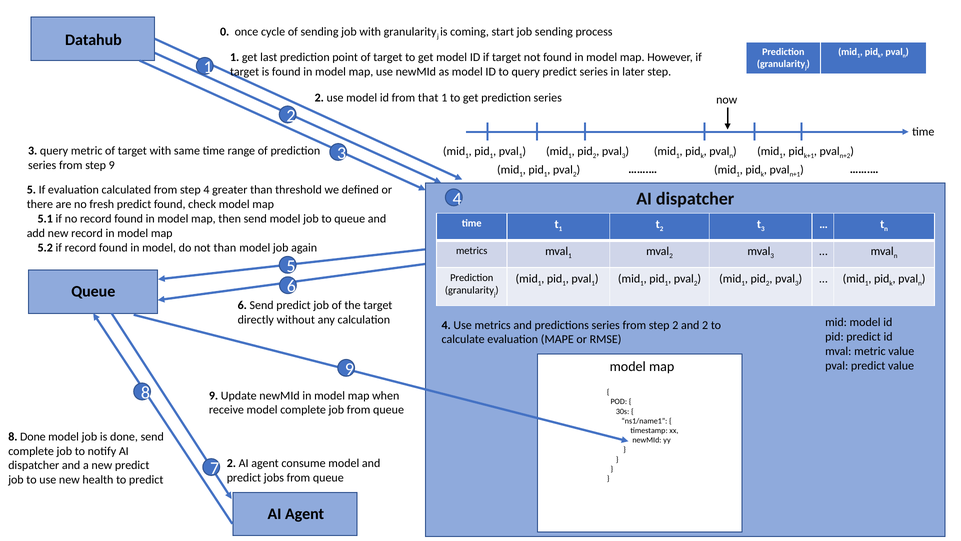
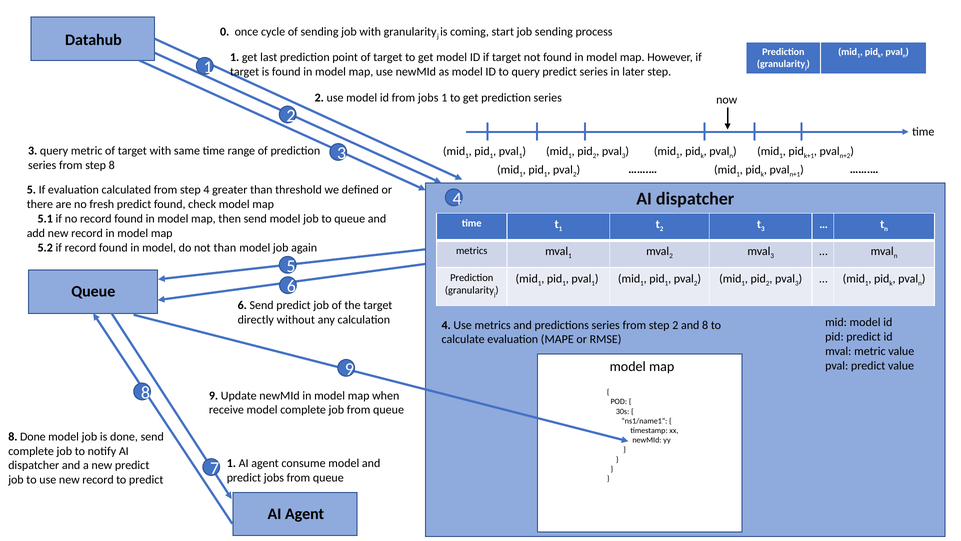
from that: that -> jobs
step 9: 9 -> 8
and 2: 2 -> 8
7 2: 2 -> 1
use new health: health -> record
